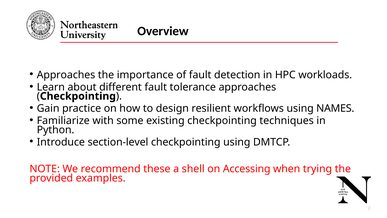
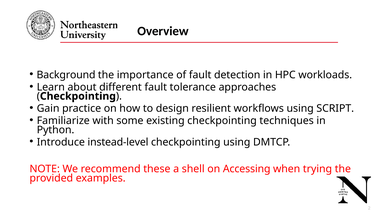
Approaches at (66, 75): Approaches -> Background
NAMES: NAMES -> SCRIPT
section-level: section-level -> instead-level
